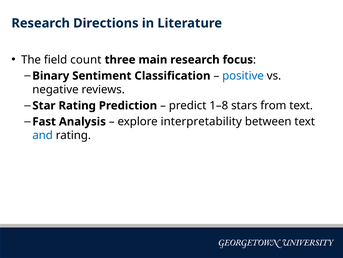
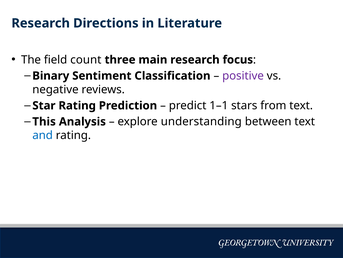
positive colour: blue -> purple
1–8: 1–8 -> 1–1
Fast: Fast -> This
interpretability: interpretability -> understanding
